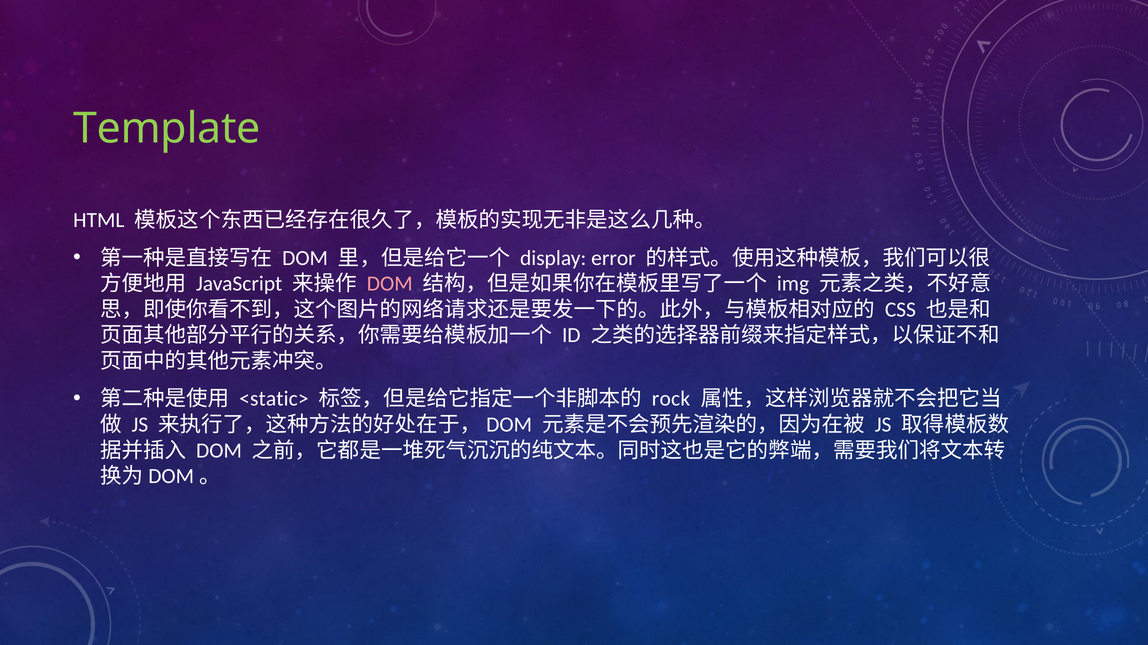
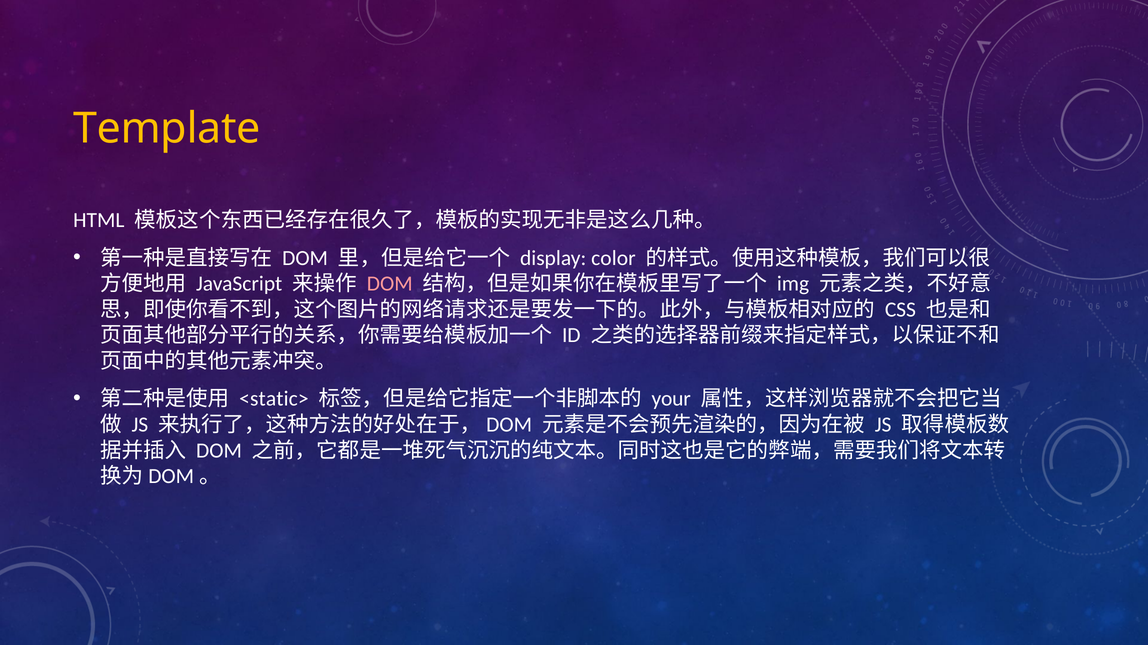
Template colour: light green -> yellow
error: error -> color
rock: rock -> your
